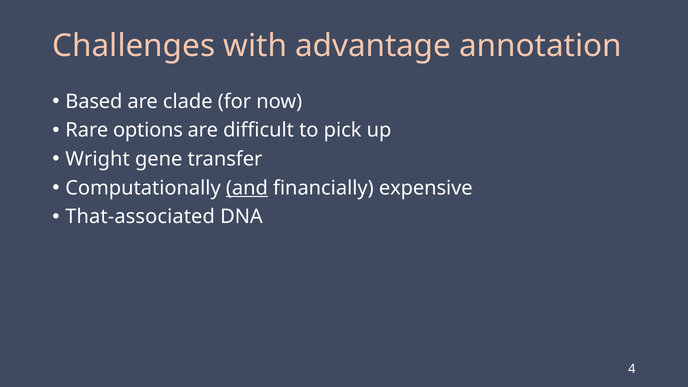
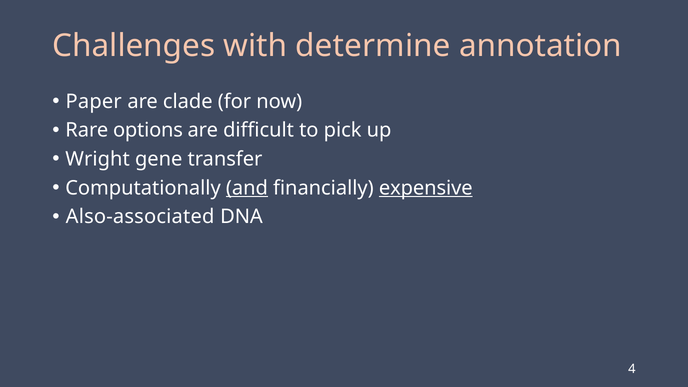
advantage: advantage -> determine
Based: Based -> Paper
expensive underline: none -> present
That-associated: That-associated -> Also-associated
